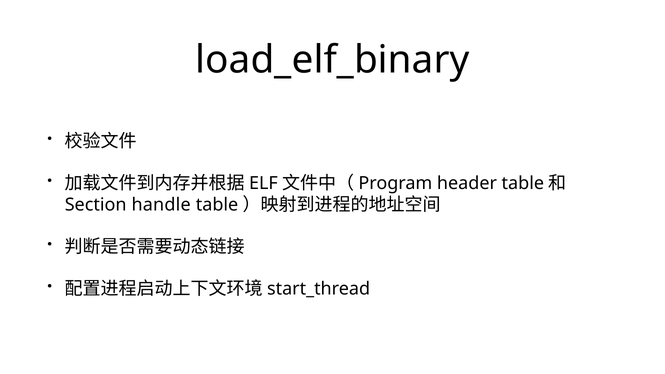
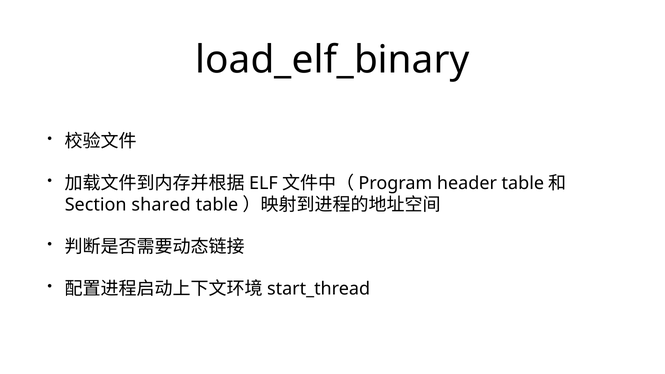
handle: handle -> shared
